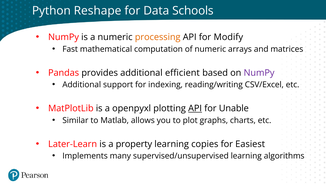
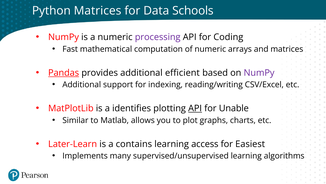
Python Reshape: Reshape -> Matrices
processing colour: orange -> purple
Modify: Modify -> Coding
Pandas underline: none -> present
openpyxl: openpyxl -> identifies
property: property -> contains
copies: copies -> access
